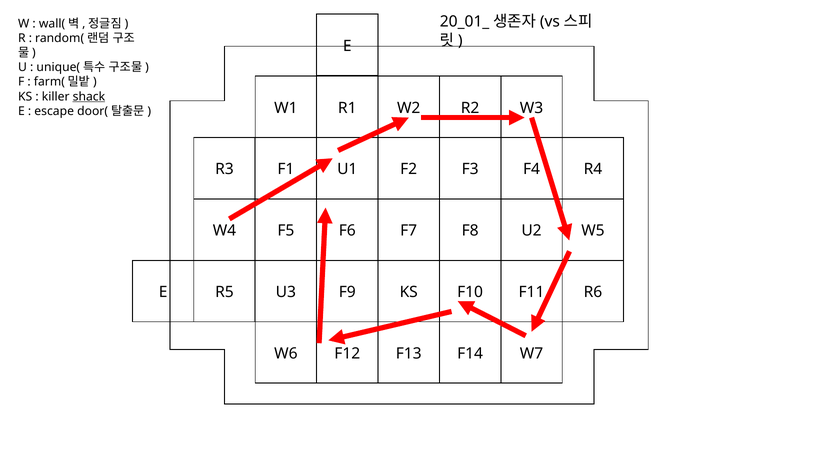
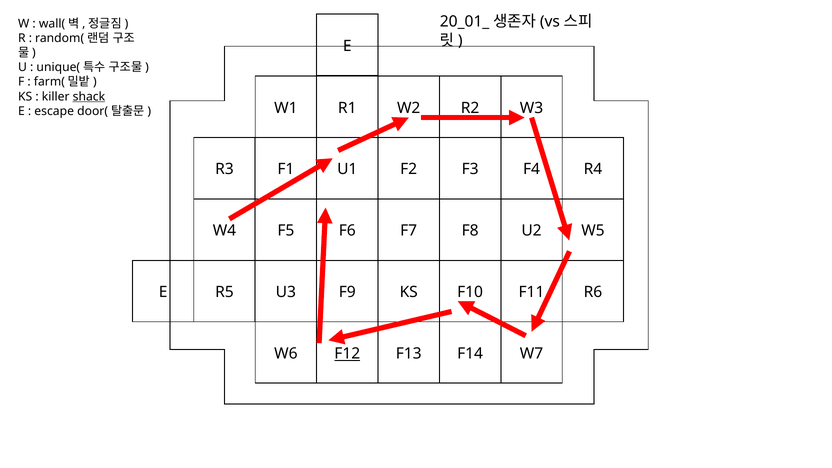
F12 underline: none -> present
